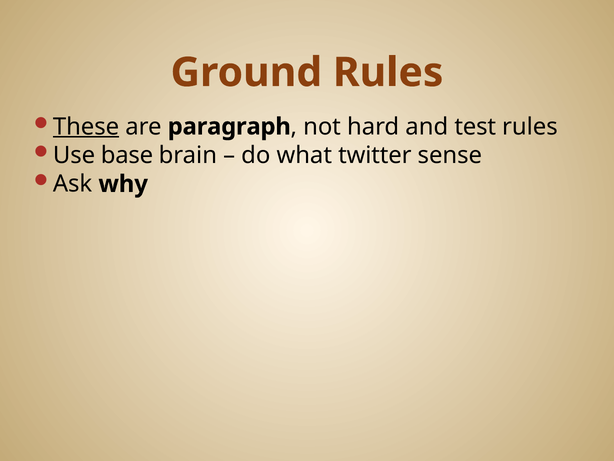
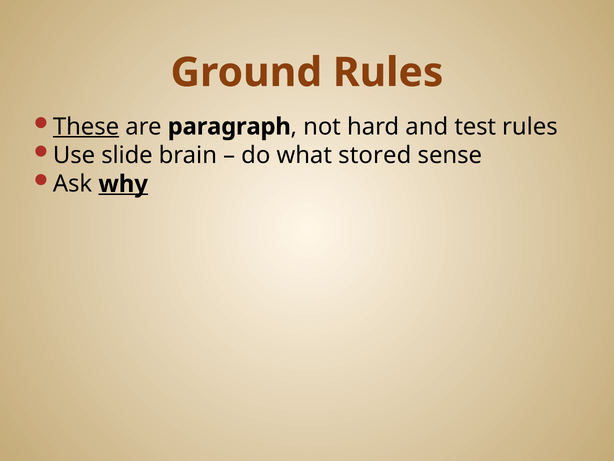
base: base -> slide
twitter: twitter -> stored
why underline: none -> present
